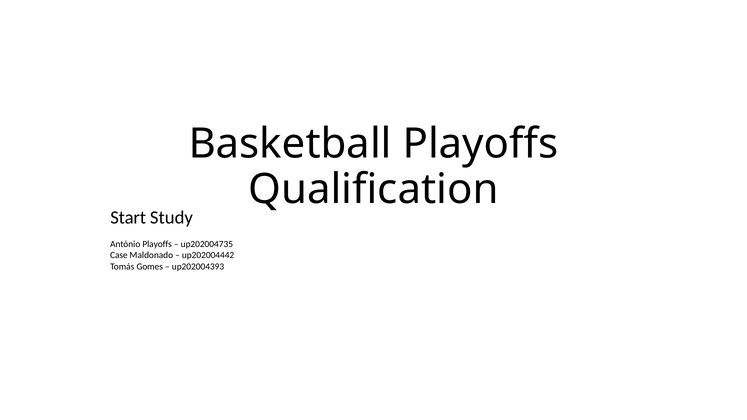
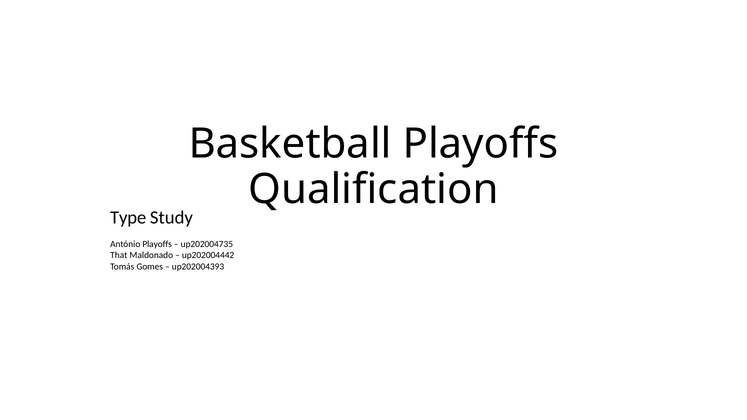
Start: Start -> Type
Case: Case -> That
